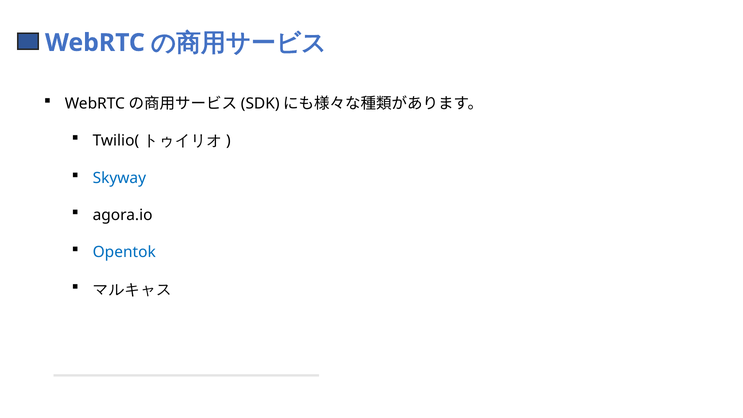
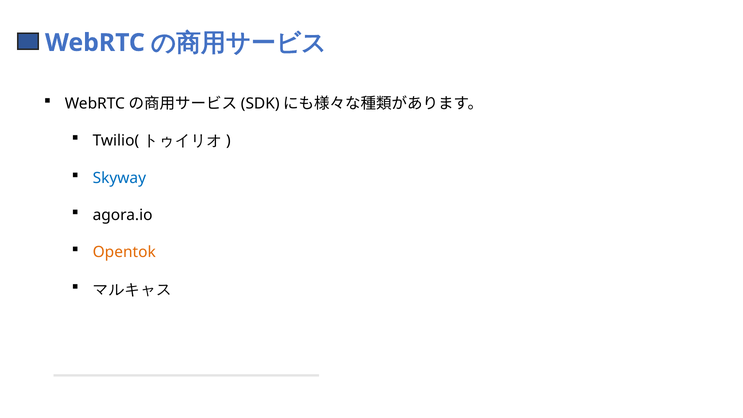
Opentok colour: blue -> orange
